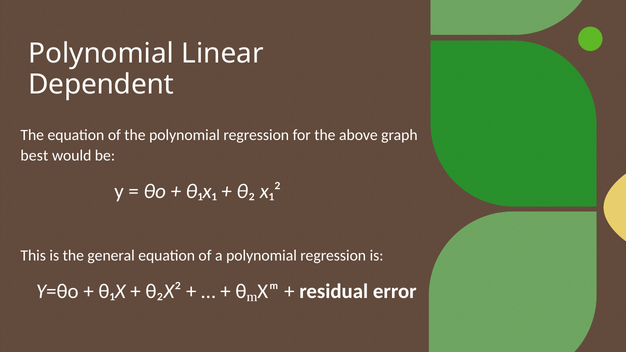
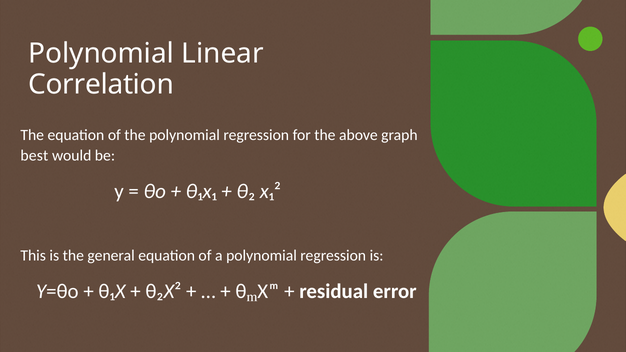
Dependent: Dependent -> Correlation
